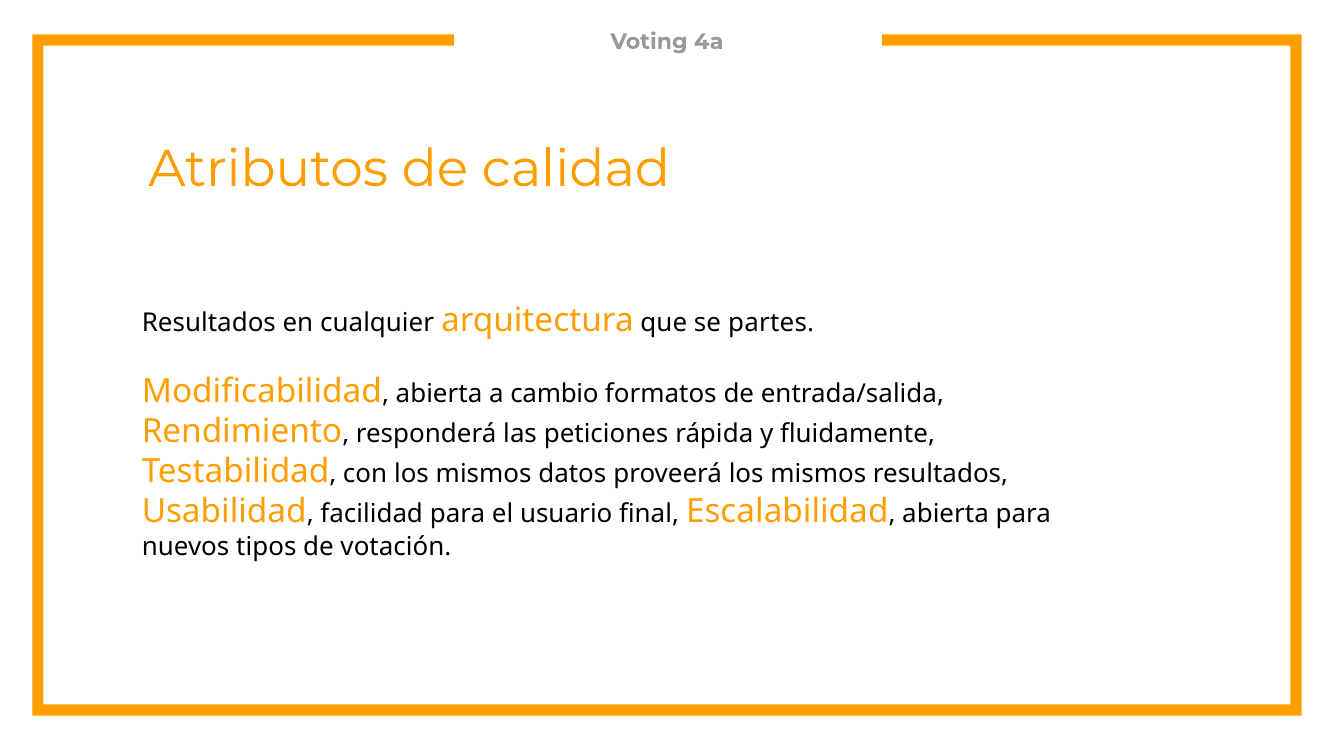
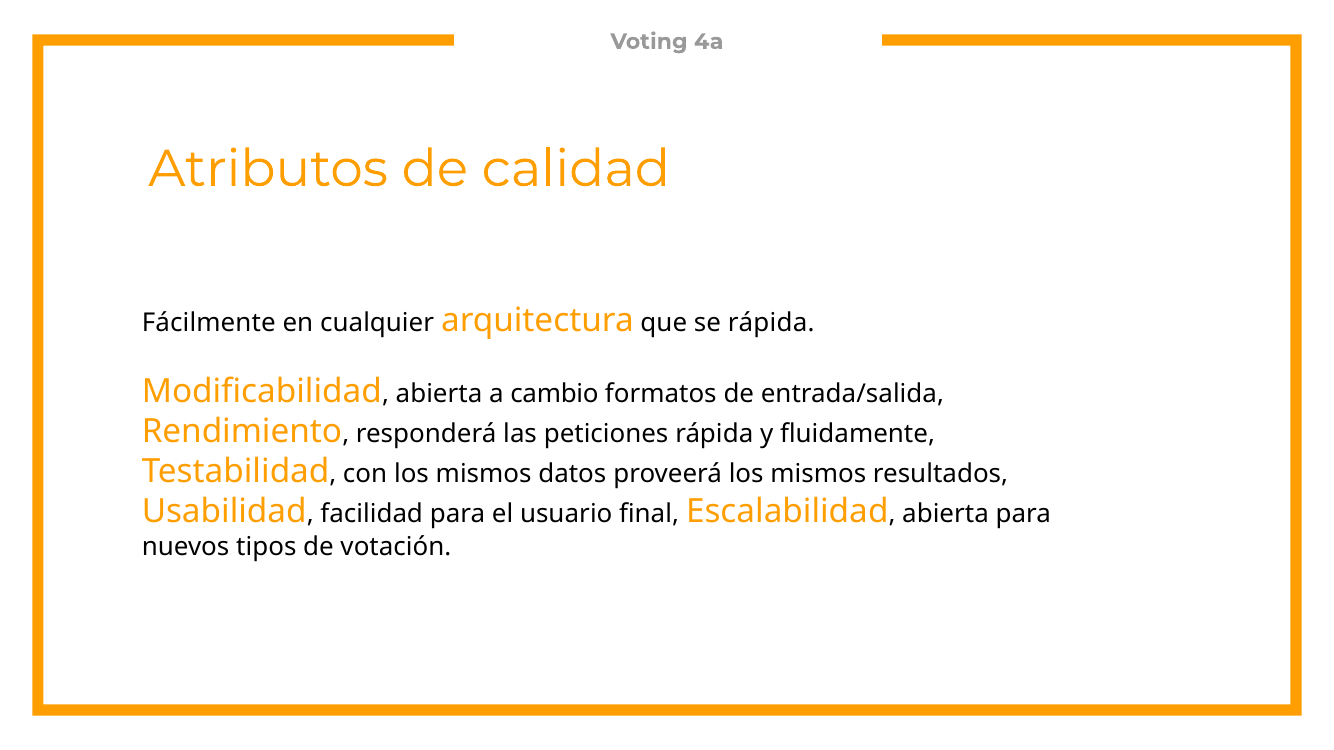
Resultados at (209, 323): Resultados -> Fácilmente
se partes: partes -> rápida
